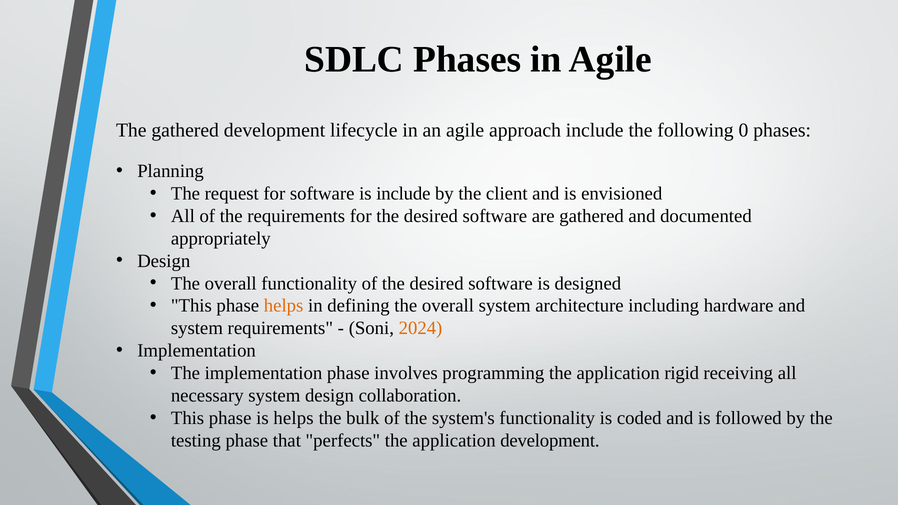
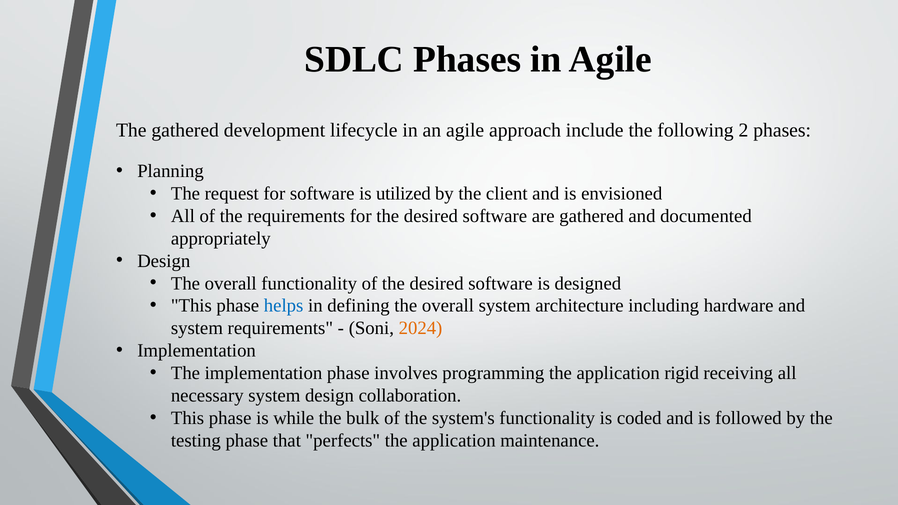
0: 0 -> 2
is include: include -> utilized
helps at (284, 306) colour: orange -> blue
is helps: helps -> while
application development: development -> maintenance
